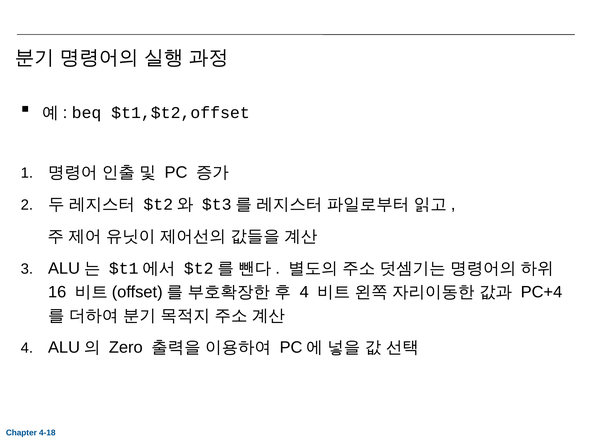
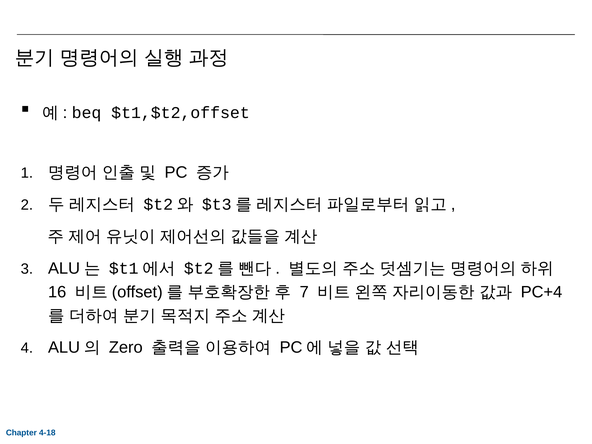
4 at (304, 292): 4 -> 7
